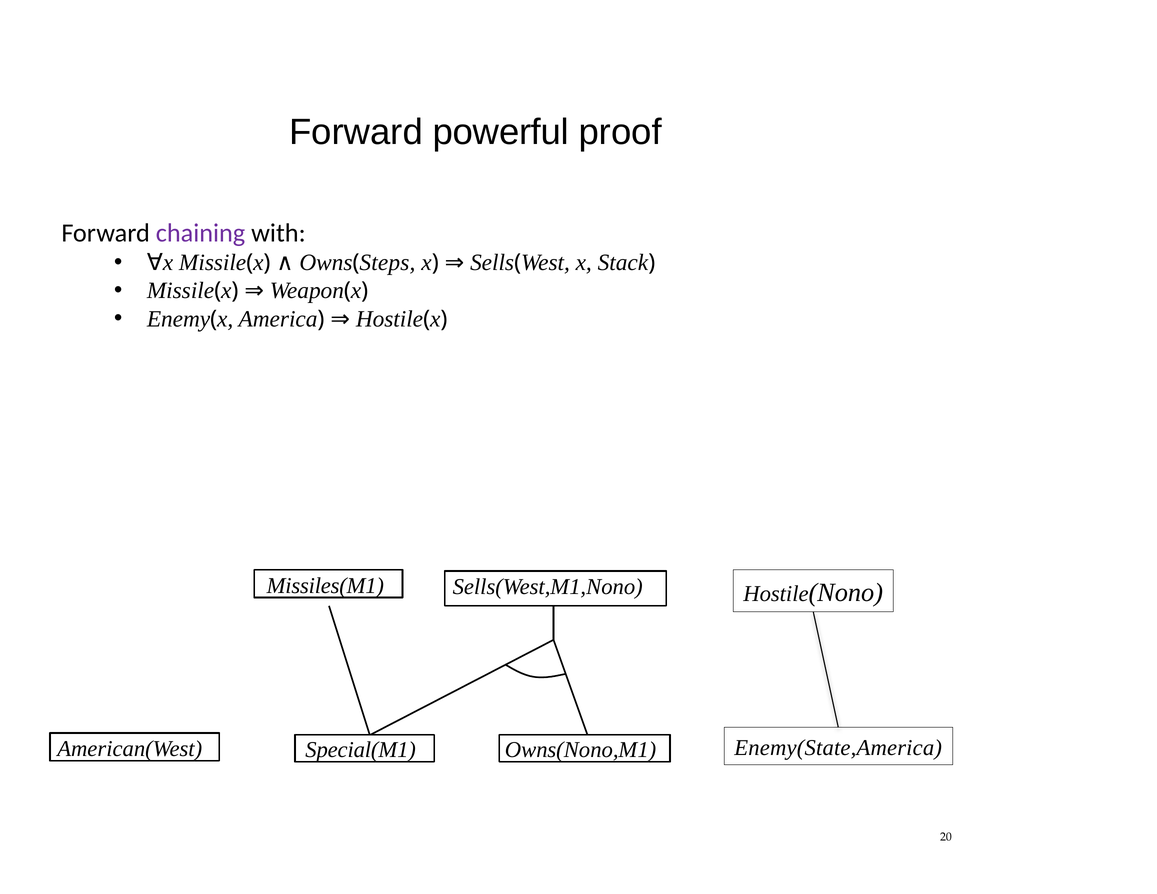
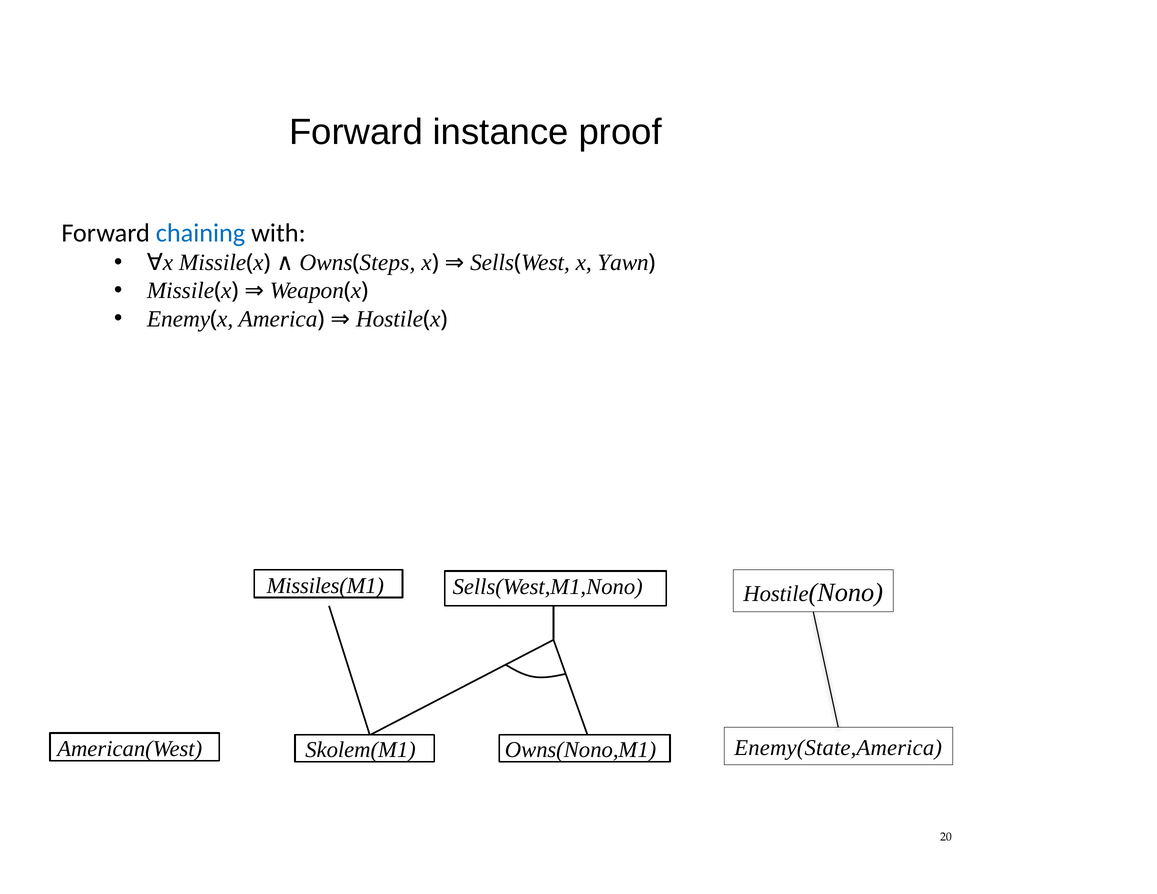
powerful: powerful -> instance
chaining colour: purple -> blue
Stack: Stack -> Yawn
Special(M1: Special(M1 -> Skolem(M1
